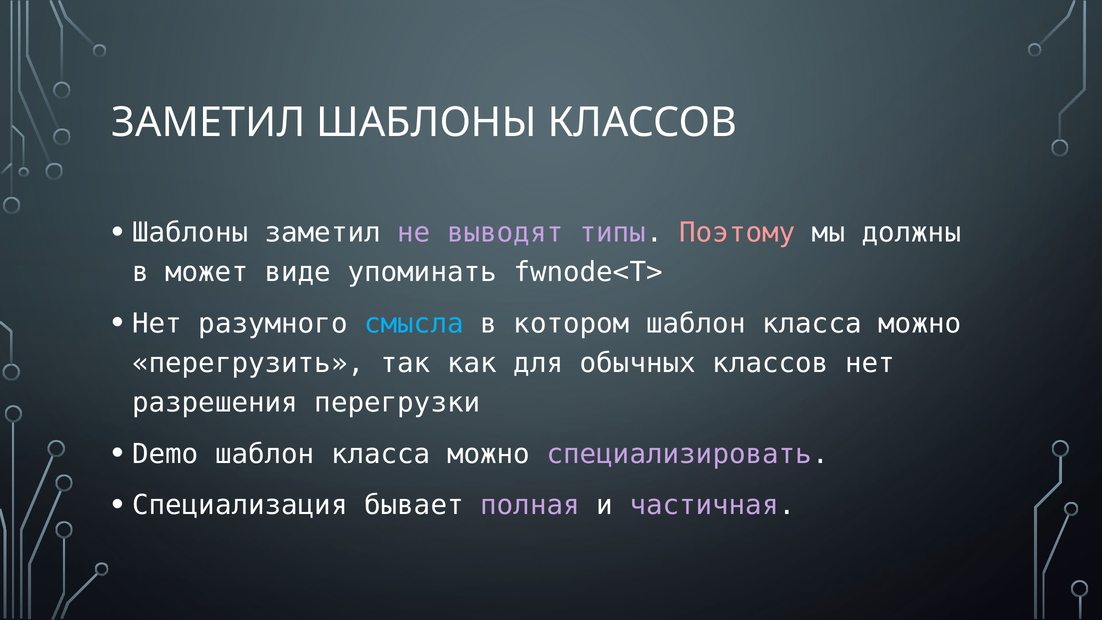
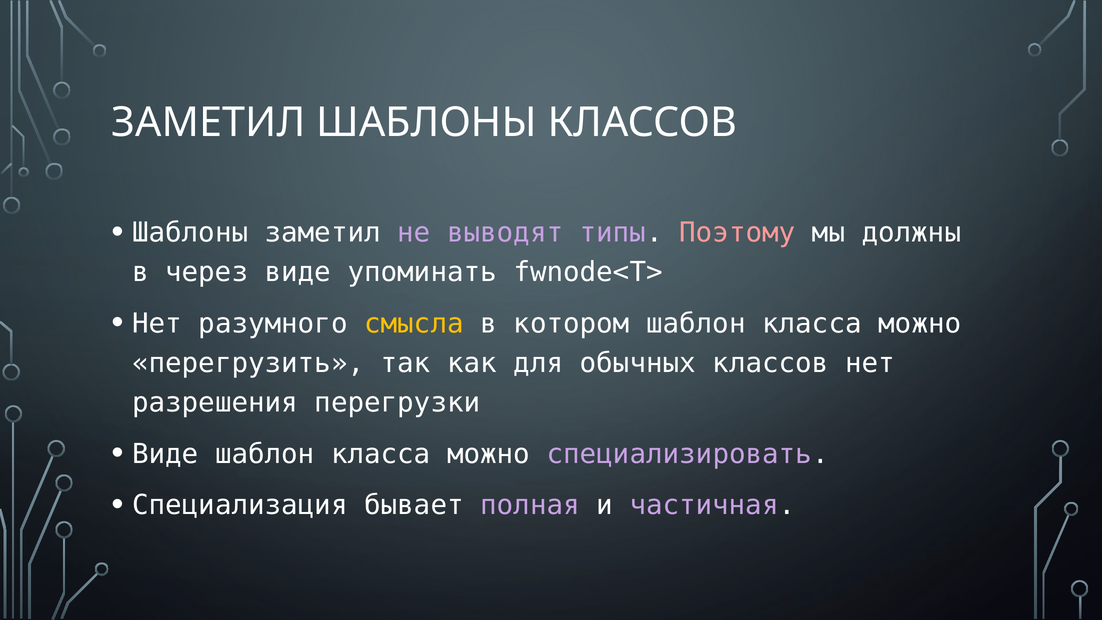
может: может -> через
смысла colour: light blue -> yellow
Demo at (165, 454): Demo -> Виде
